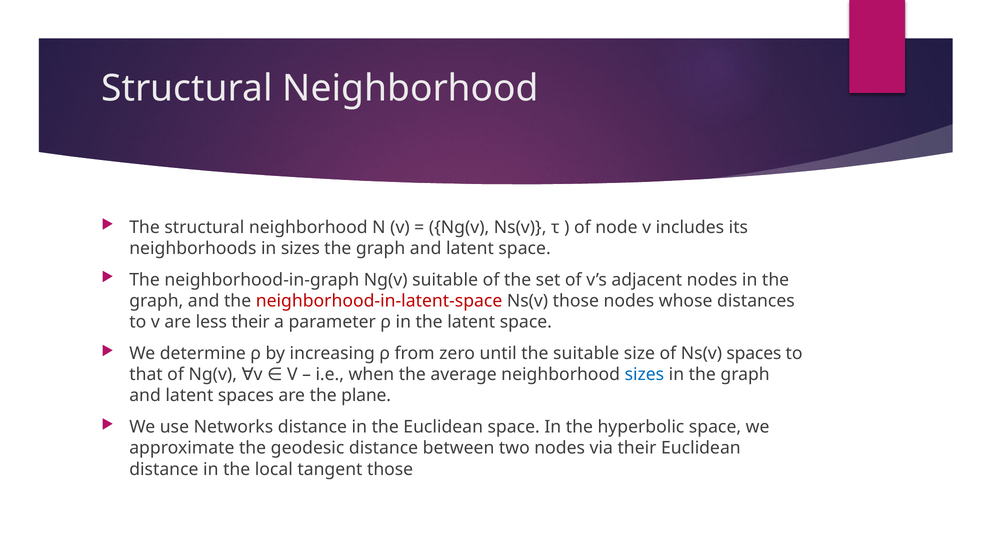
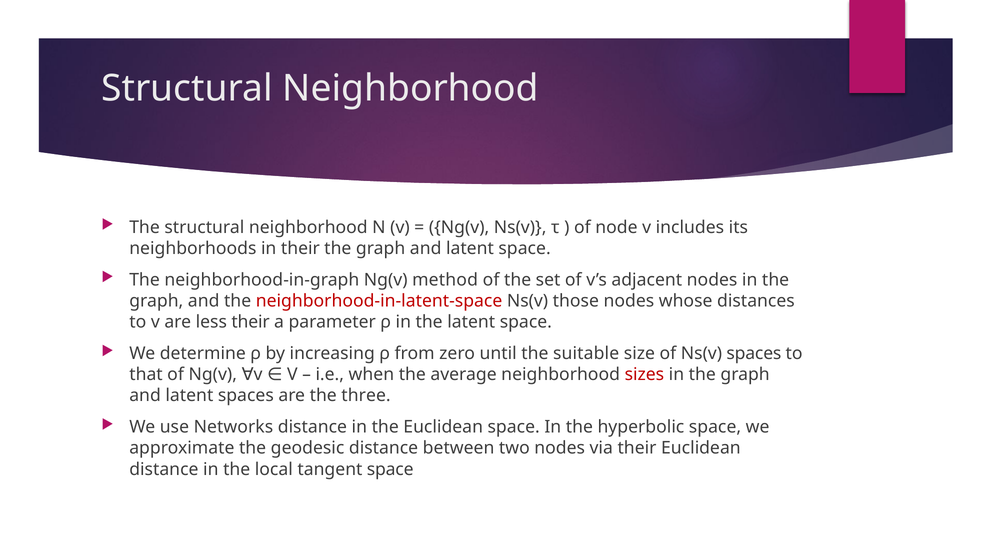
in sizes: sizes -> their
Ng(v suitable: suitable -> method
sizes at (644, 375) colour: blue -> red
plane: plane -> three
tangent those: those -> space
